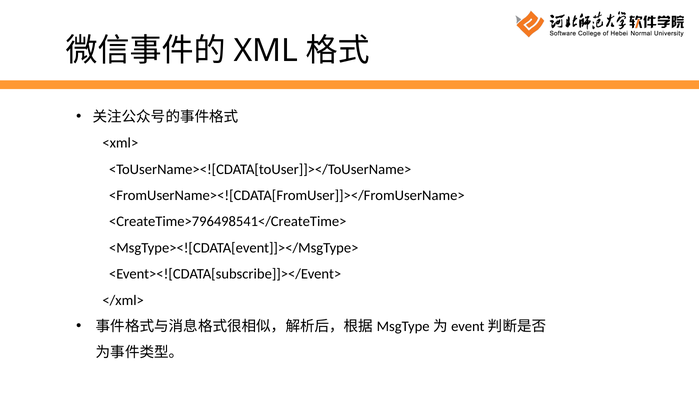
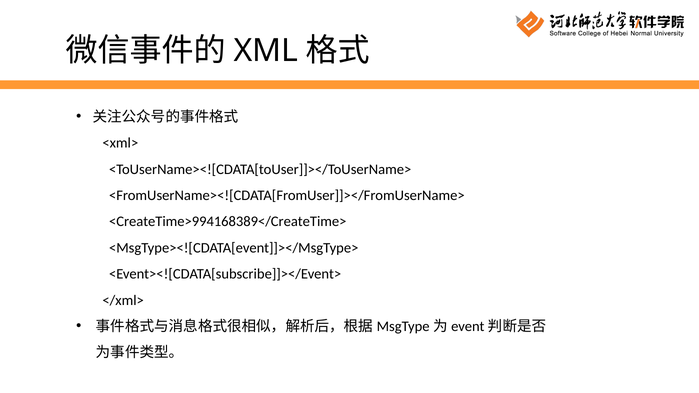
<CreateTime>796498541</CreateTime>: <CreateTime>796498541</CreateTime> -> <CreateTime>994168389</CreateTime>
